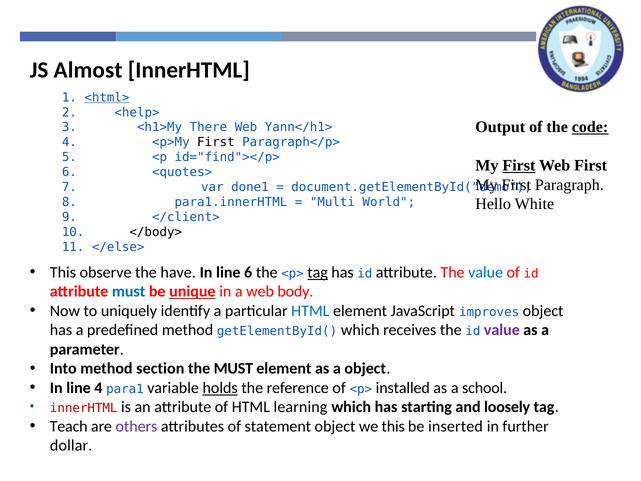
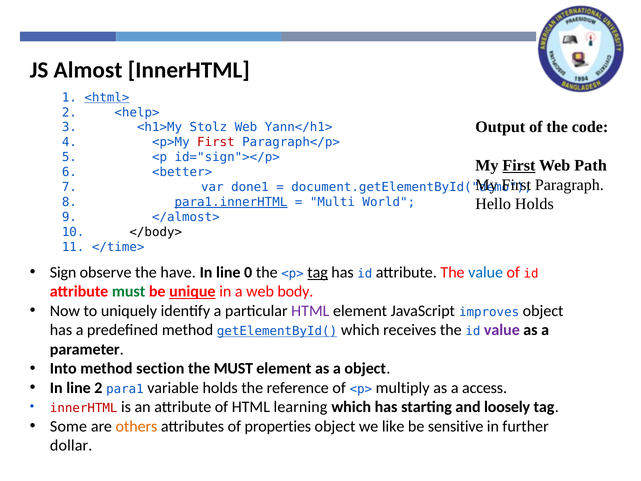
code underline: present -> none
There: There -> Stolz
First at (216, 142) colour: black -> red
id="find"></p>: id="find"></p> -> id="sign"></p>
Web First: First -> Path
<quotes>: <quotes> -> <better>
para1.innerHTML underline: none -> present
Hello White: White -> Holds
</client>: </client> -> </almost>
</else>: </else> -> </time>
This at (63, 272): This -> Sign
line 6: 6 -> 0
must at (129, 292) colour: blue -> green
HTML at (310, 311) colour: blue -> purple
getElementById( underline: none -> present
line 4: 4 -> 2
holds at (220, 388) underline: present -> none
installed: installed -> multiply
school: school -> access
Teach: Teach -> Some
others colour: purple -> orange
statement: statement -> properties
we this: this -> like
inserted: inserted -> sensitive
